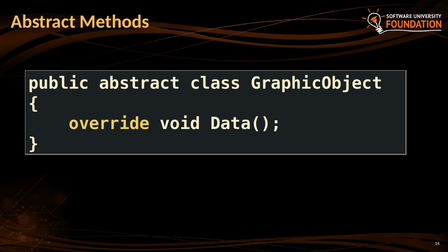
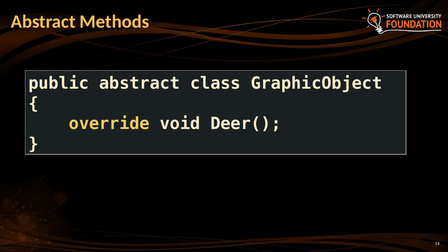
Data(: Data( -> Deer(
